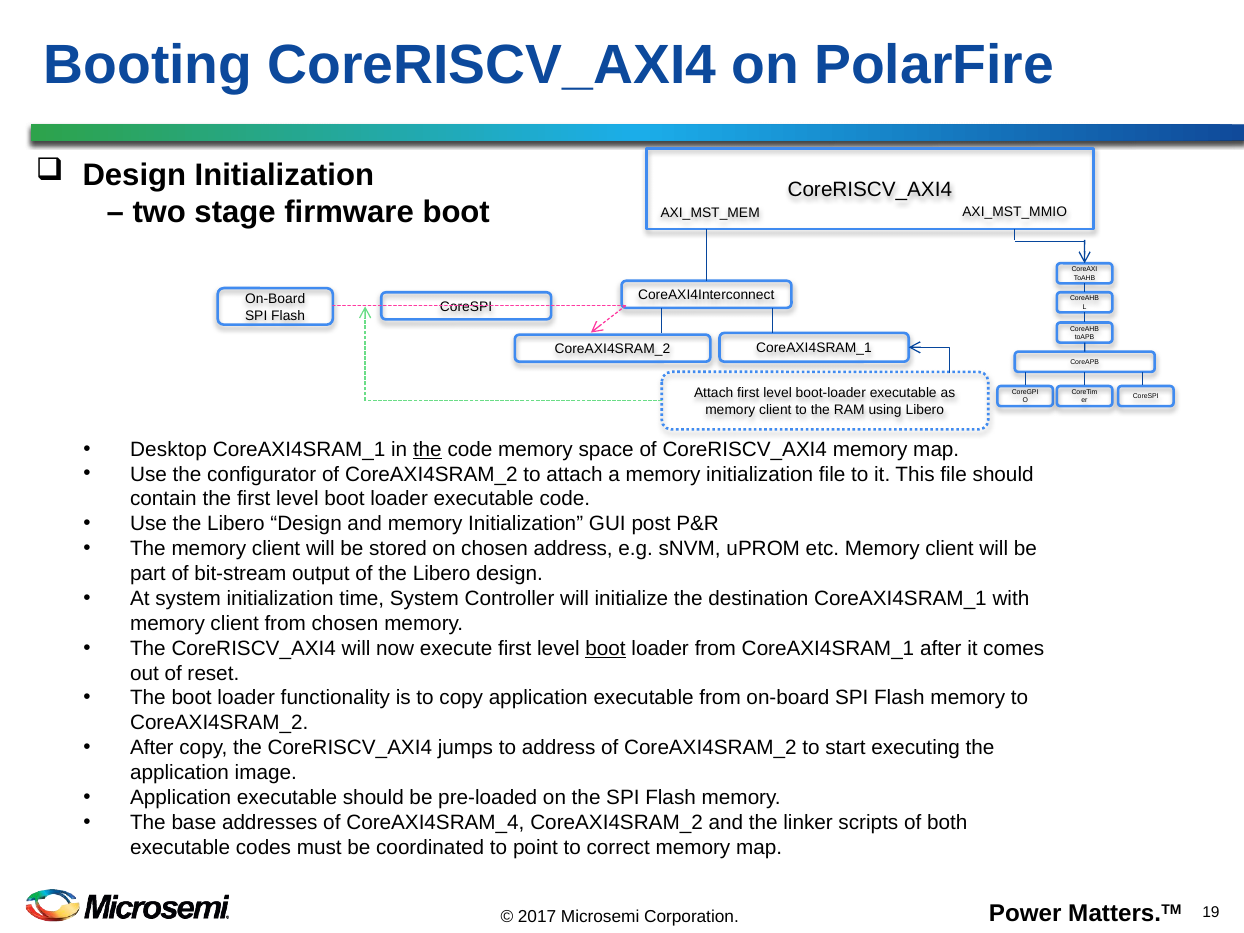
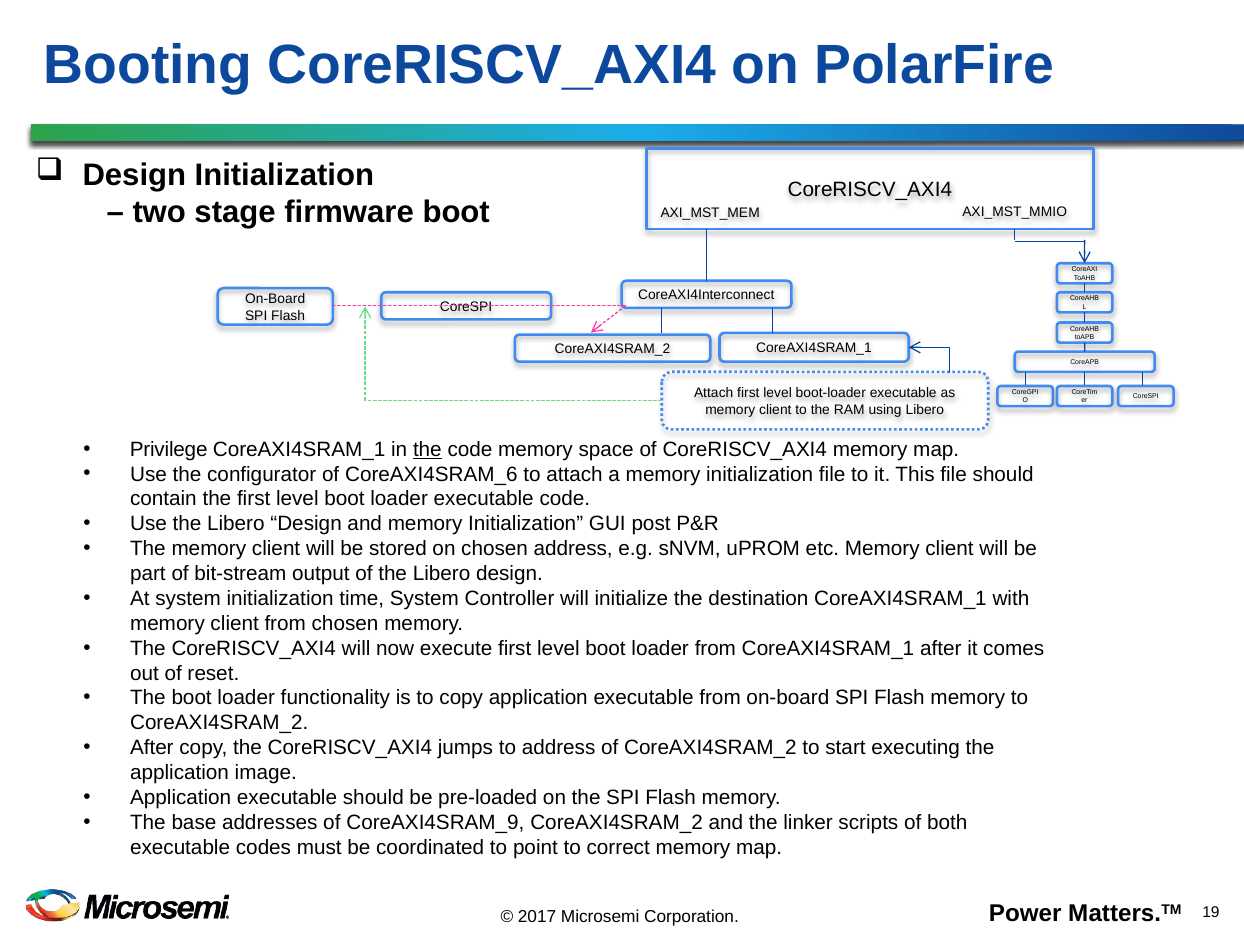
Desktop: Desktop -> Privilege
configurator of CoreAXI4SRAM_2: CoreAXI4SRAM_2 -> CoreAXI4SRAM_6
boot at (605, 648) underline: present -> none
CoreAXI4SRAM_4: CoreAXI4SRAM_4 -> CoreAXI4SRAM_9
